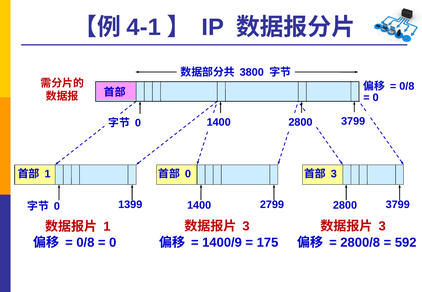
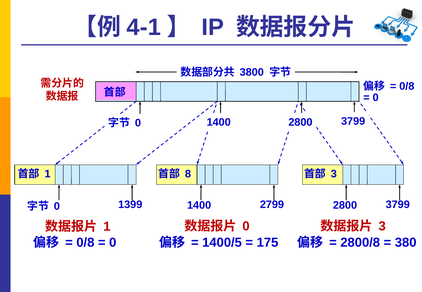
0 at (188, 174): 0 -> 8
3 at (246, 226): 3 -> 0
1400/9: 1400/9 -> 1400/5
592: 592 -> 380
